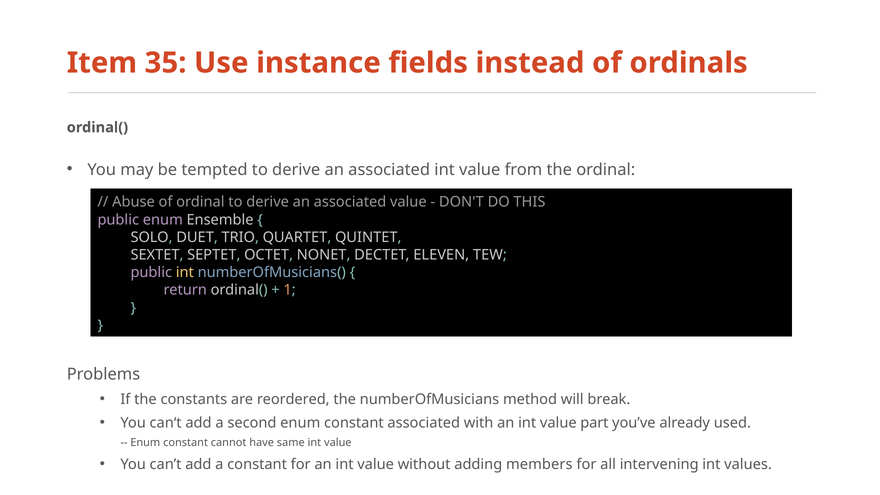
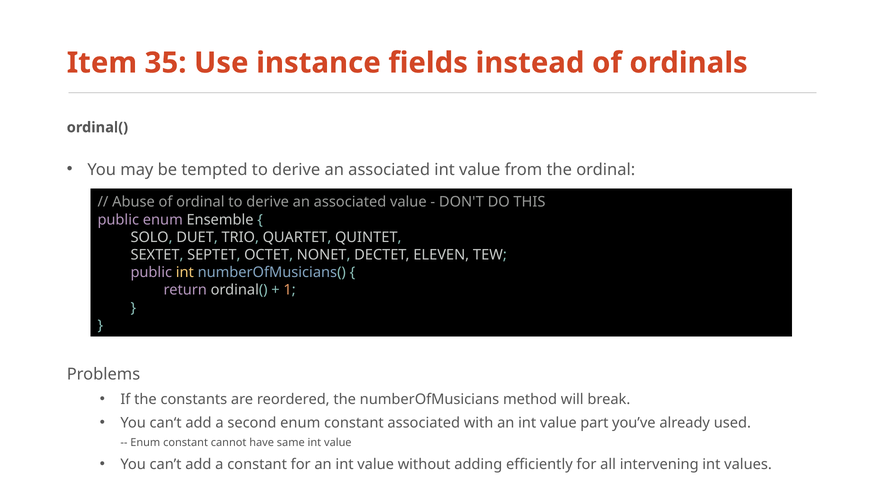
members: members -> efficiently
